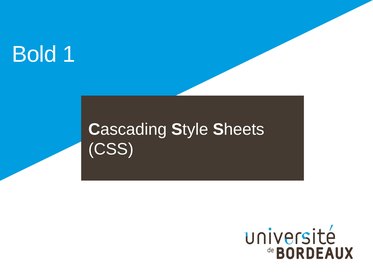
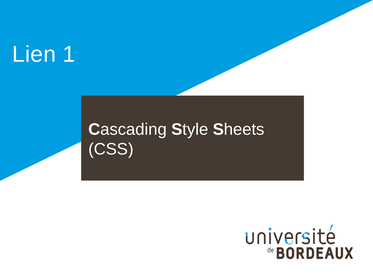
Bold: Bold -> Lien
